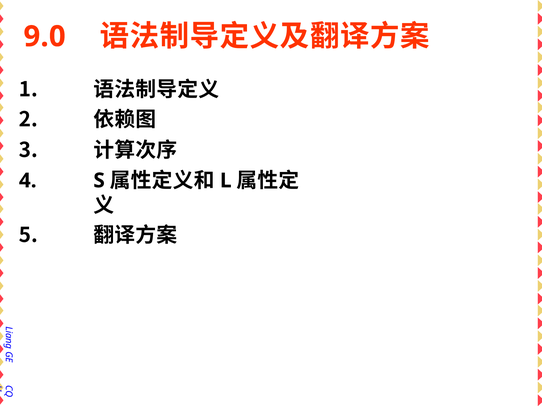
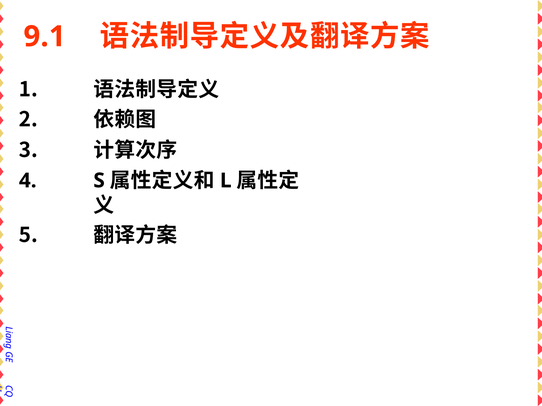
9.0: 9.0 -> 9.1
